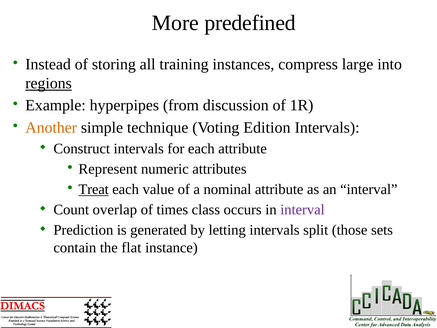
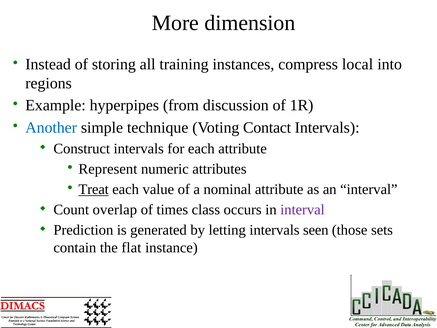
predefined: predefined -> dimension
large: large -> local
regions underline: present -> none
Another colour: orange -> blue
Edition: Edition -> Contact
split: split -> seen
